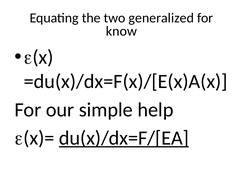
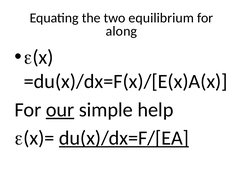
generalized: generalized -> equilibrium
know: know -> along
our underline: none -> present
